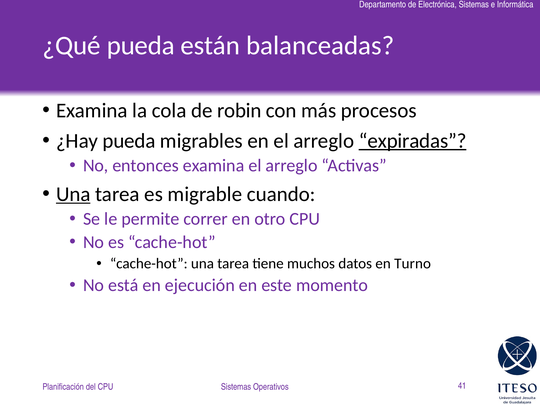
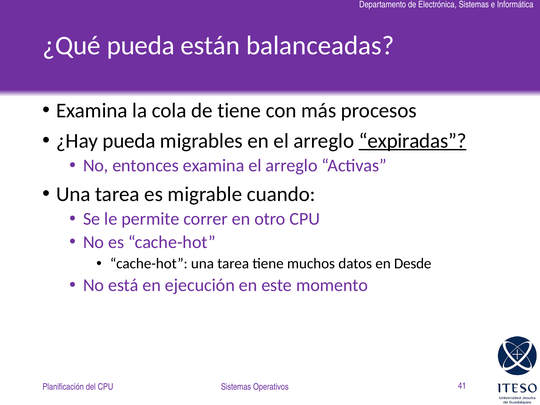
de robin: robin -> tiene
Una at (73, 194) underline: present -> none
Turno: Turno -> Desde
